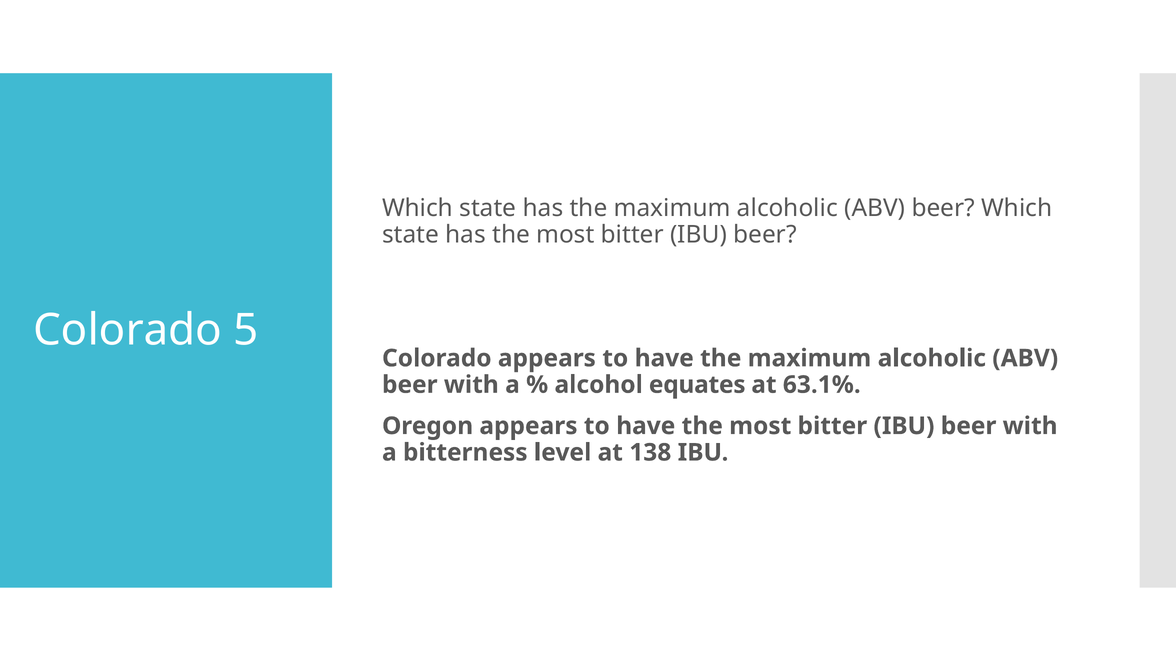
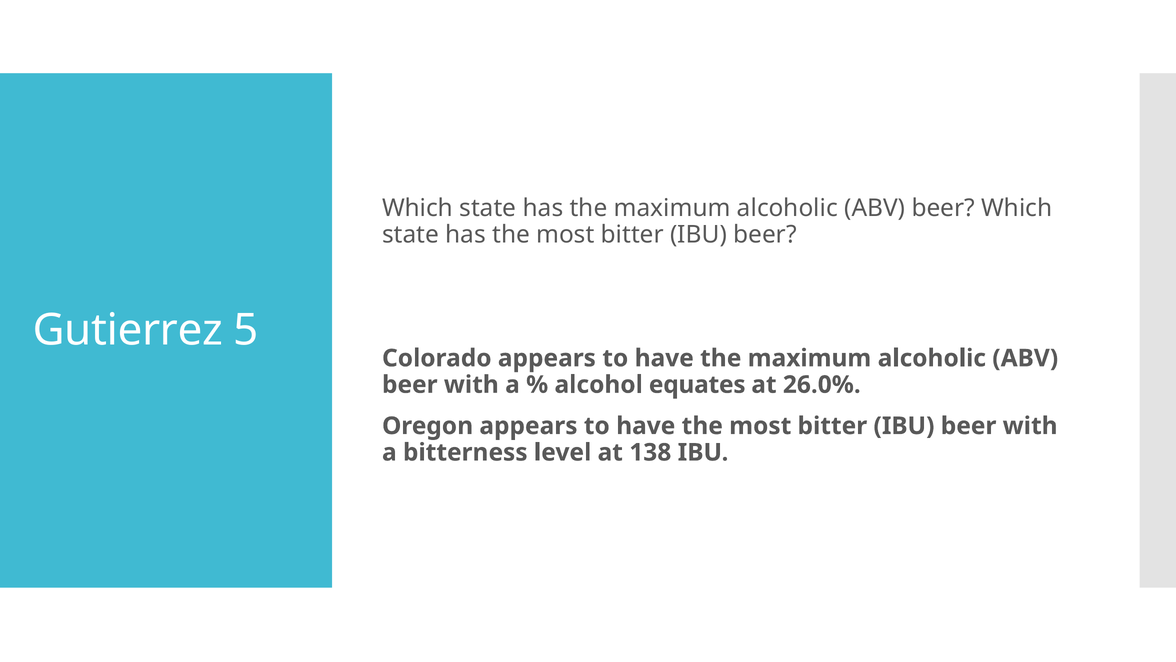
Colorado at (128, 330): Colorado -> Gutierrez
63.1%: 63.1% -> 26.0%
